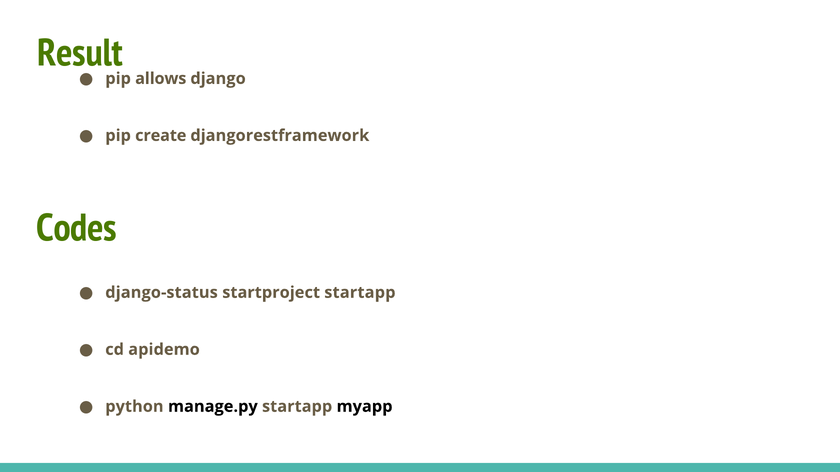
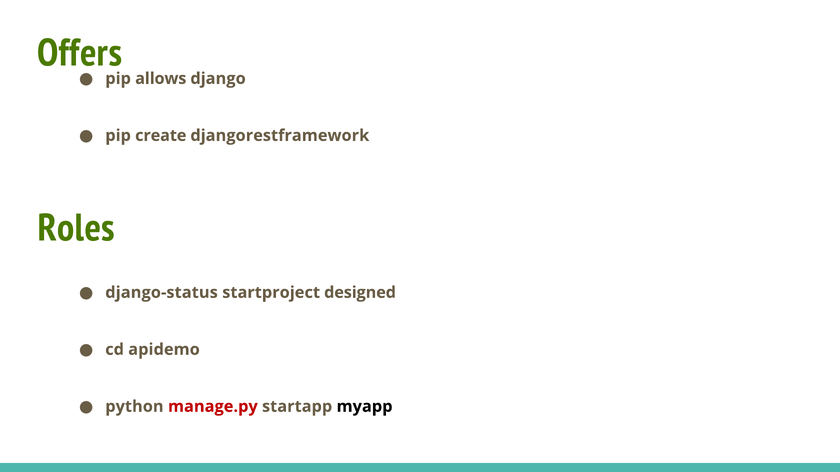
Result: Result -> Offers
Codes: Codes -> Roles
startproject startapp: startapp -> designed
manage.py colour: black -> red
